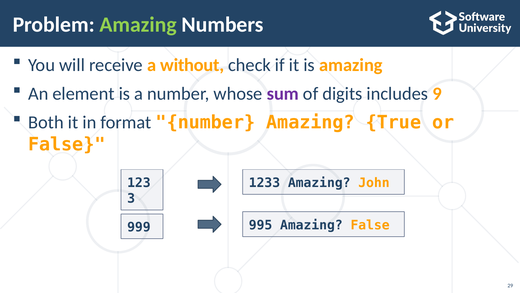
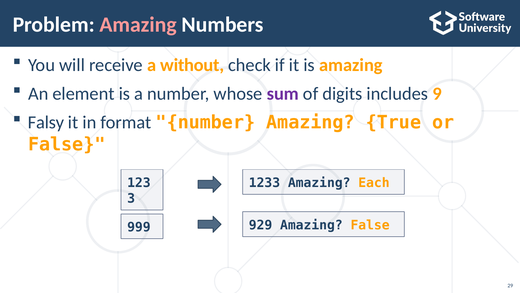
Amazing at (138, 25) colour: light green -> pink
Both: Both -> Falsy
John: John -> Each
995: 995 -> 929
